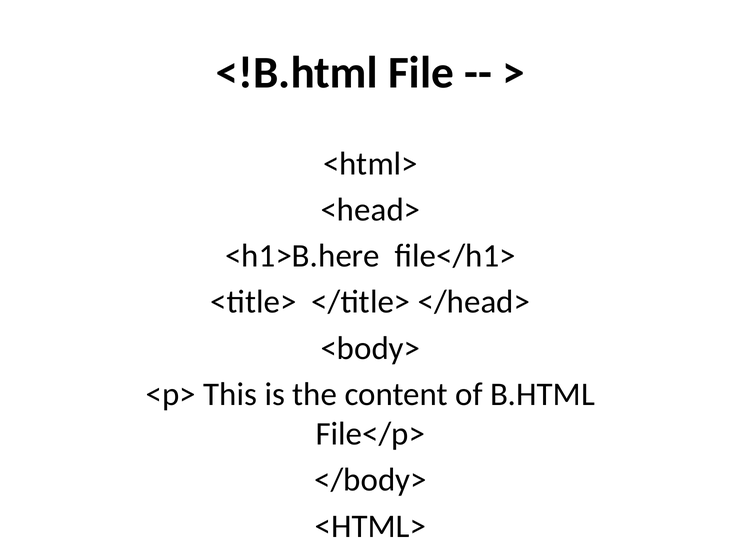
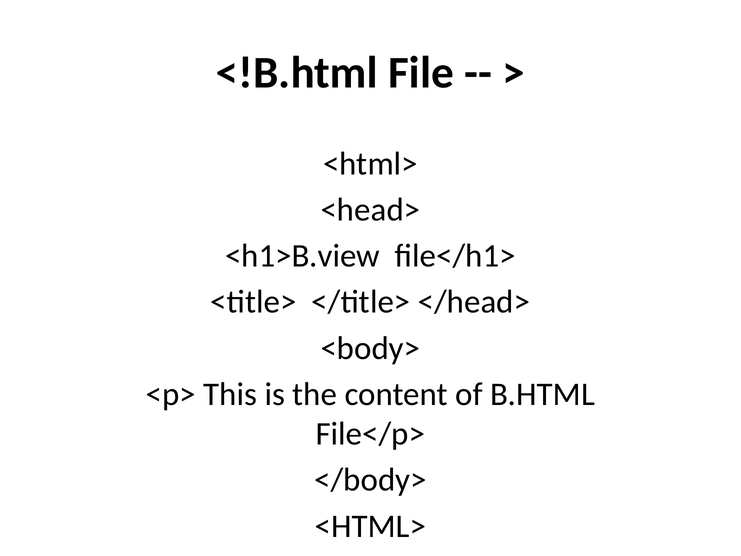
<h1>B.here: <h1>B.here -> <h1>B.view
